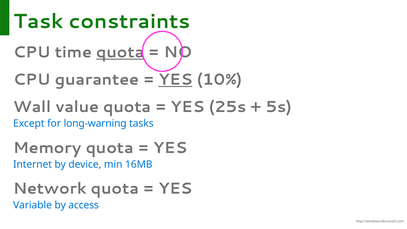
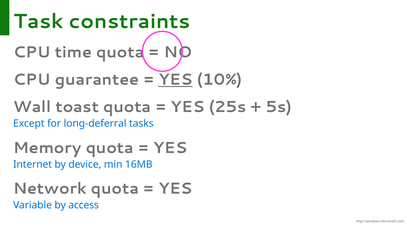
quota at (120, 52) underline: present -> none
value: value -> toast
long-warning: long-warning -> long-deferral
